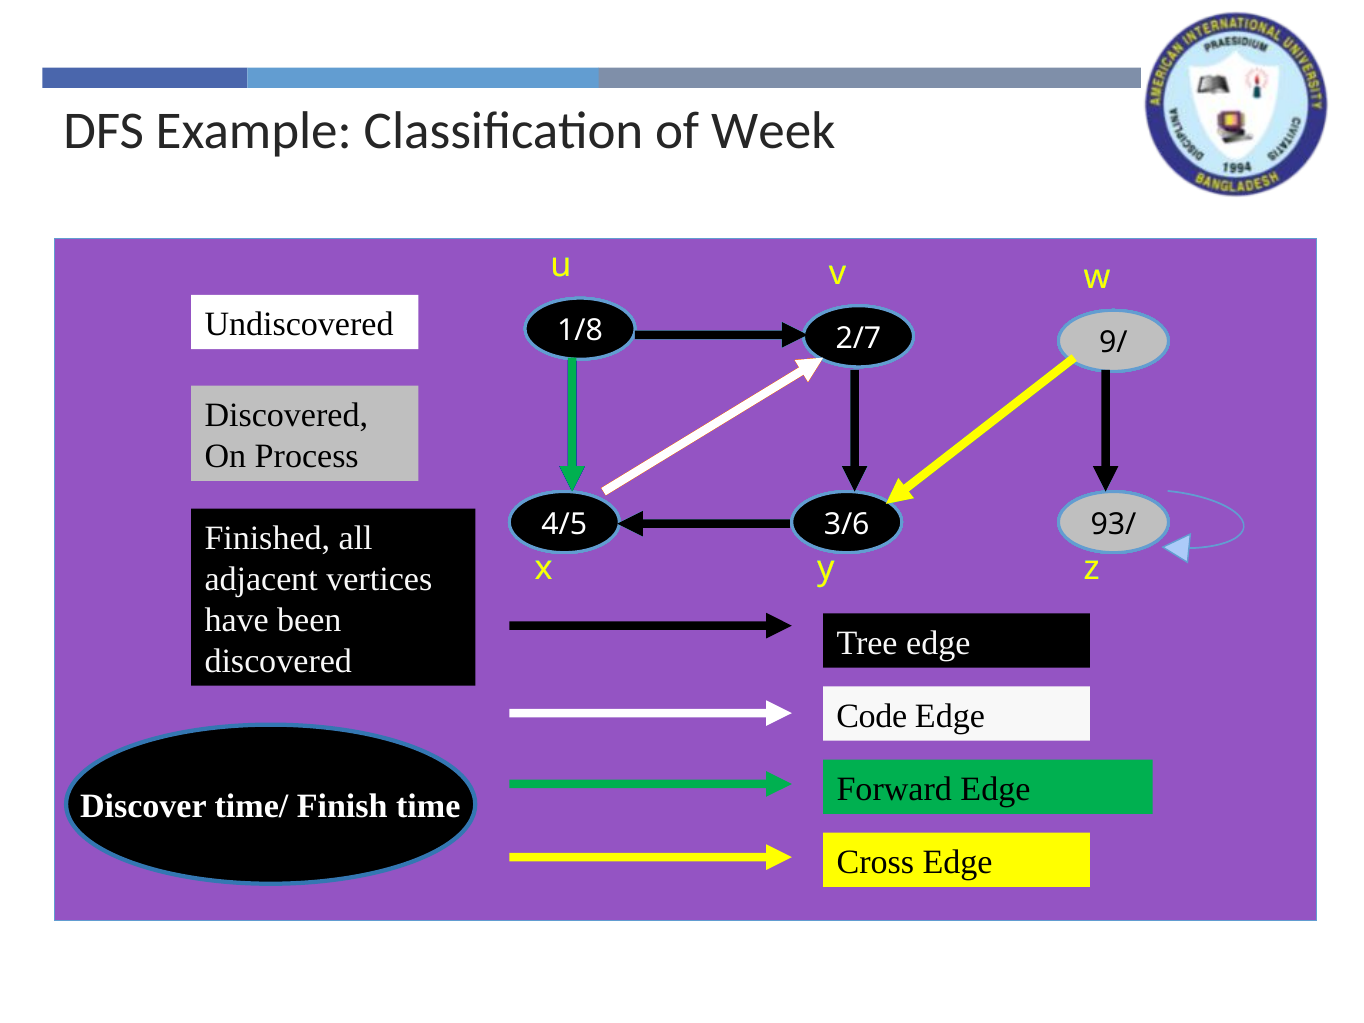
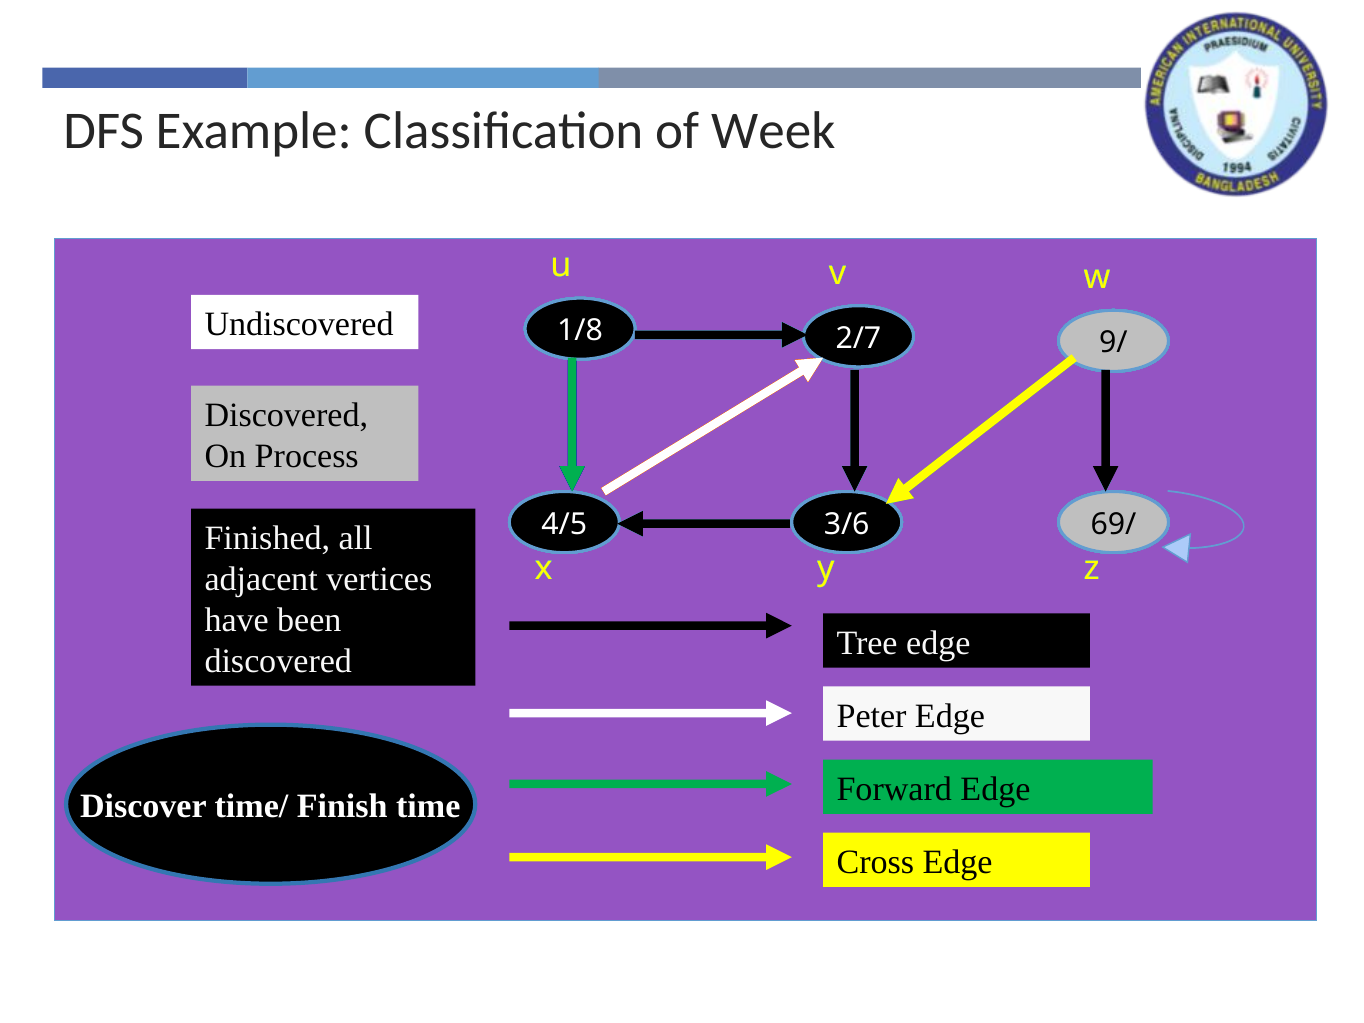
93/: 93/ -> 69/
Code: Code -> Peter
